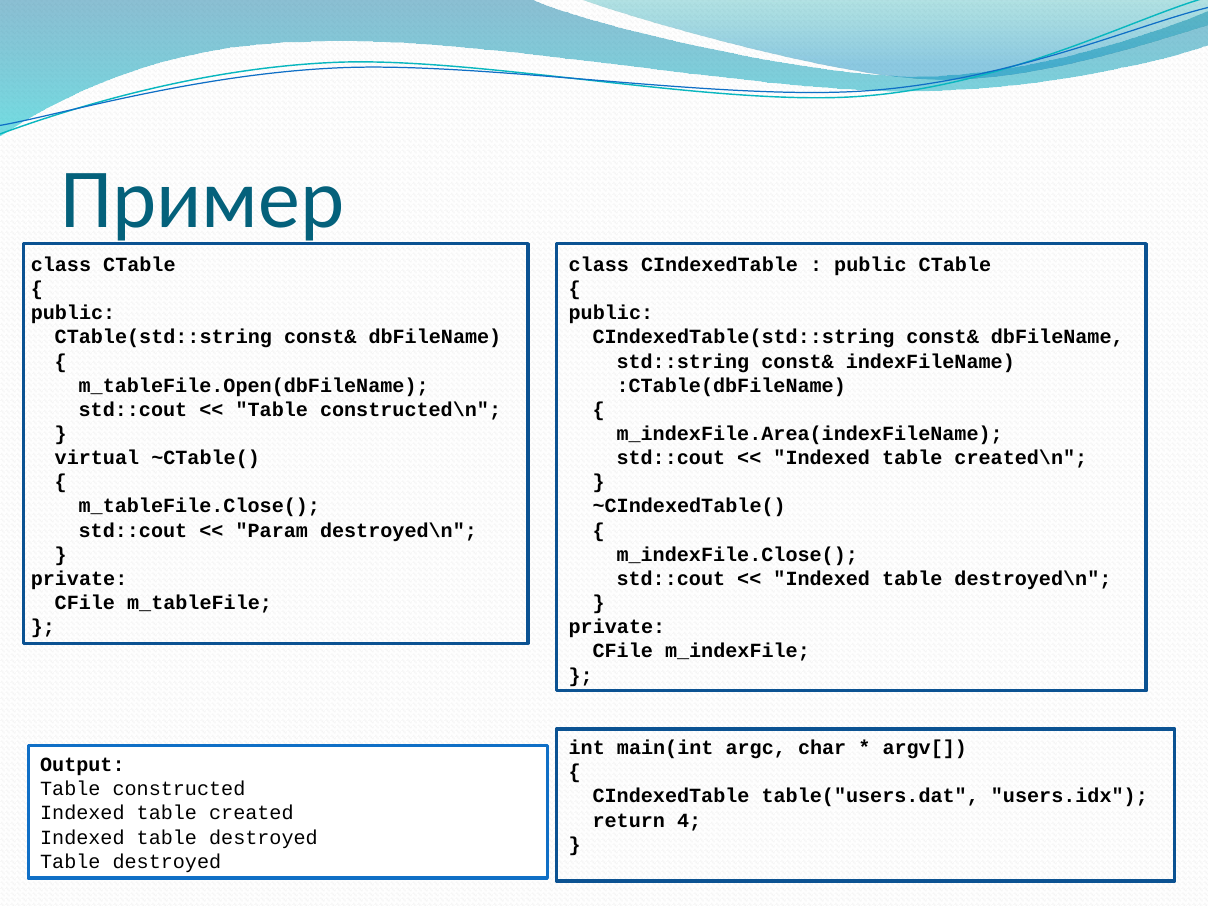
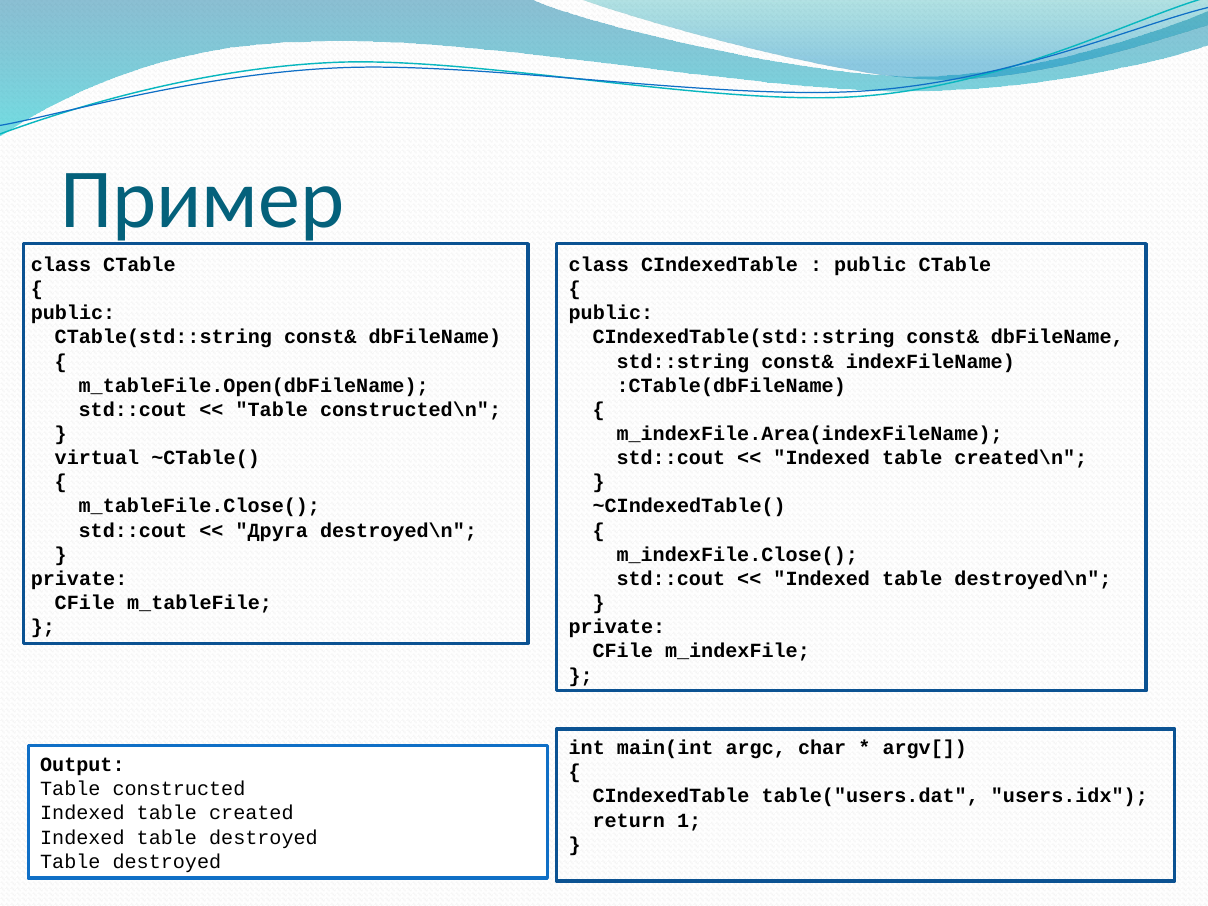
Param: Param -> Друга
4: 4 -> 1
